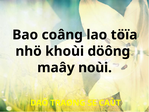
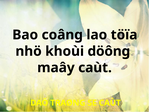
maây noùi: noùi -> caùt
